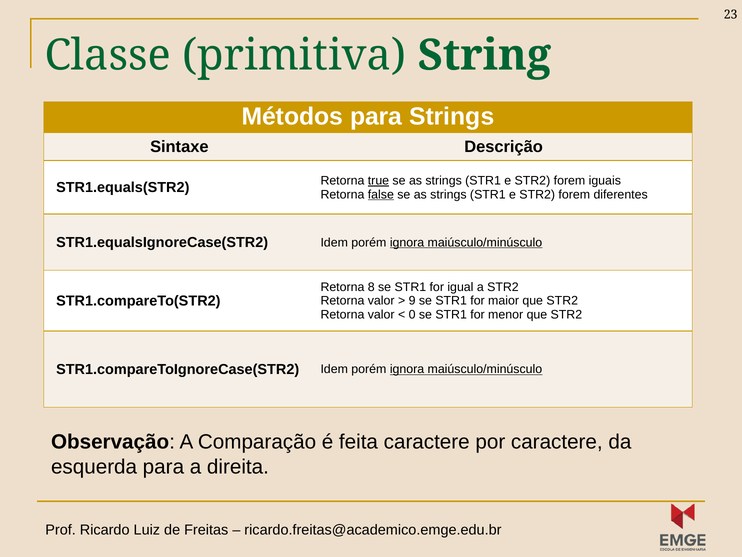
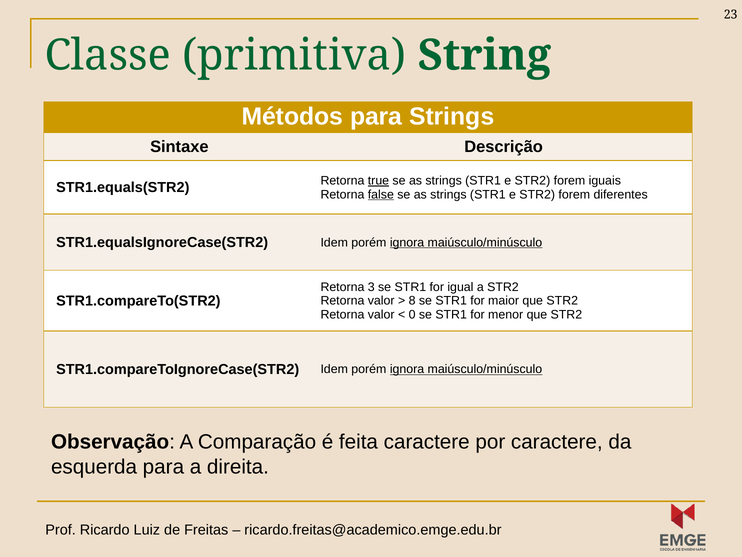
8: 8 -> 3
9: 9 -> 8
